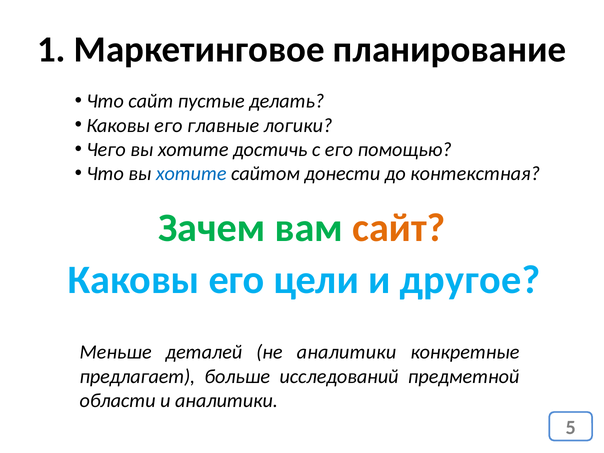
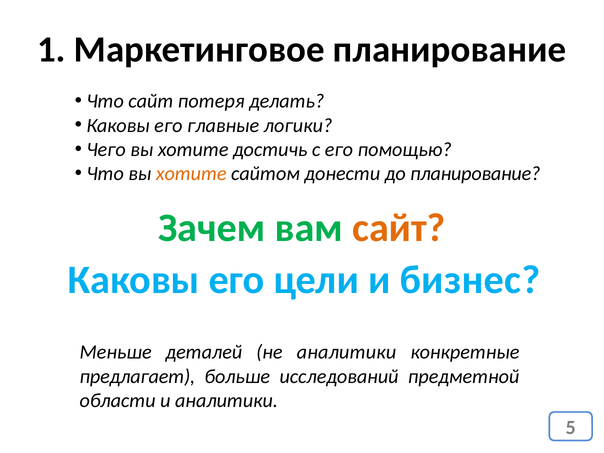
пустые: пустые -> потеря
хотите at (191, 174) colour: blue -> orange
до контекстная: контекстная -> планирование
другое: другое -> бизнес
